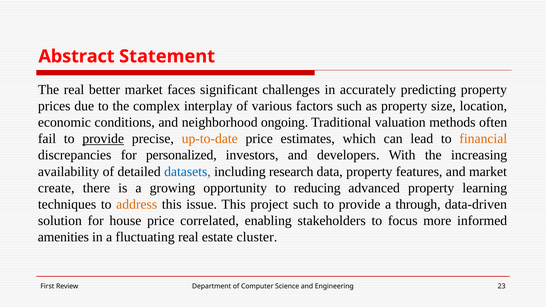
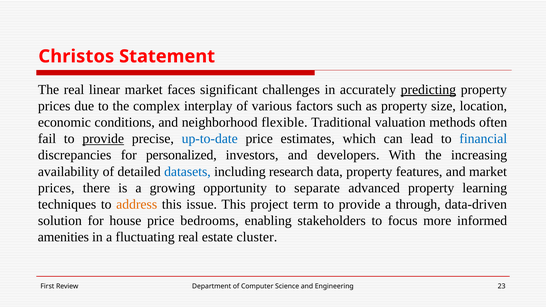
Abstract: Abstract -> Christos
better: better -> linear
predicting underline: none -> present
ongoing: ongoing -> flexible
up-to-date colour: orange -> blue
financial colour: orange -> blue
create at (56, 188): create -> prices
reducing: reducing -> separate
project such: such -> term
correlated: correlated -> bedrooms
